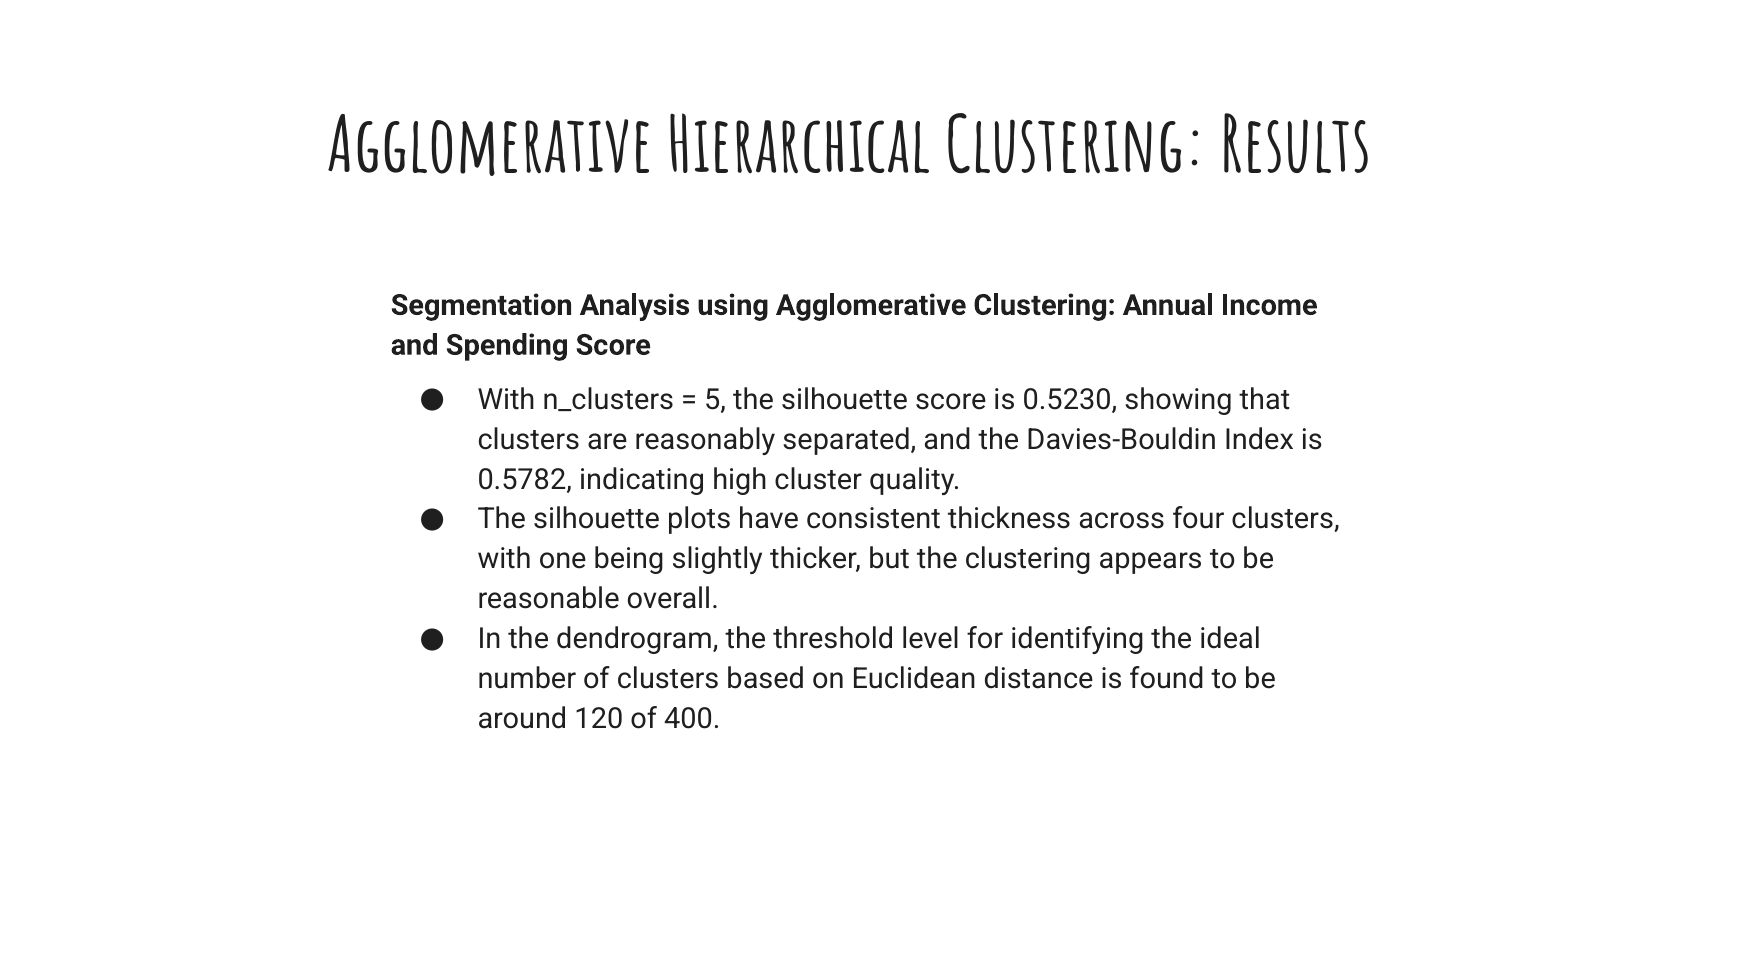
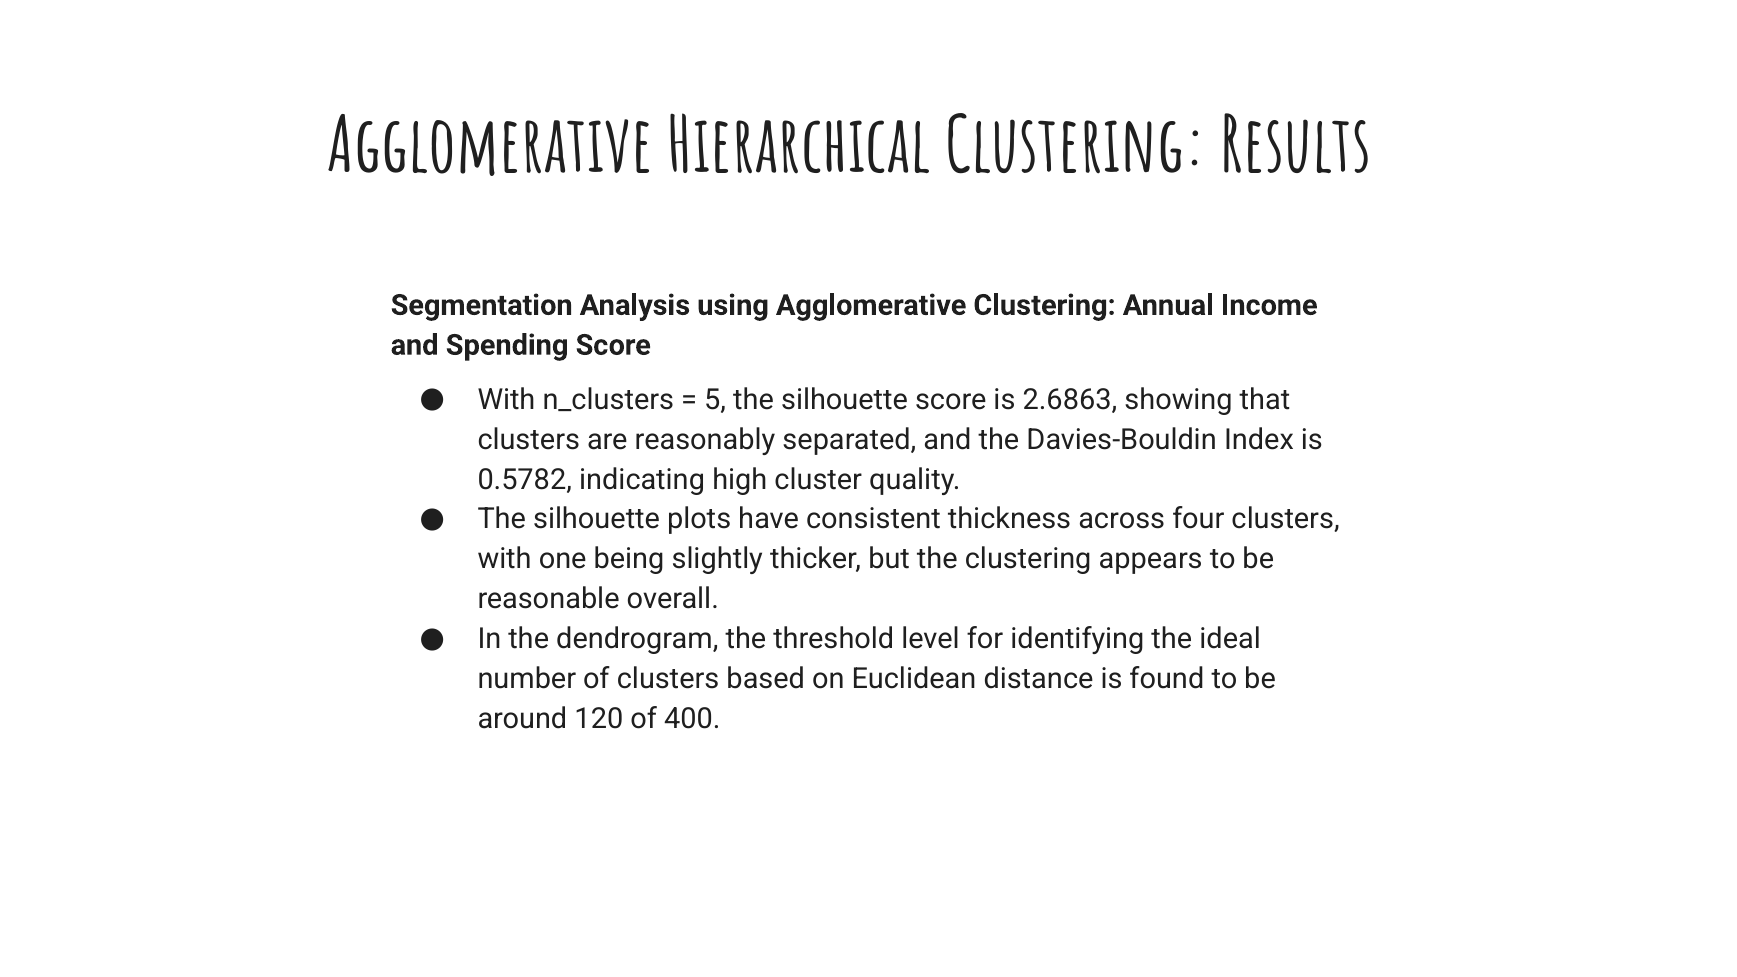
0.5230: 0.5230 -> 2.6863
